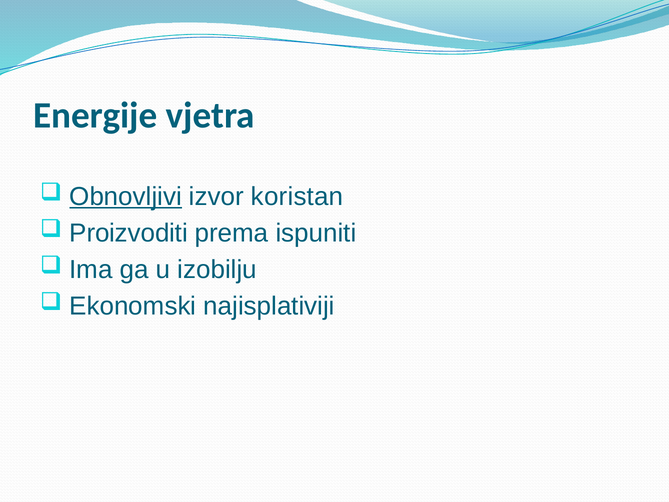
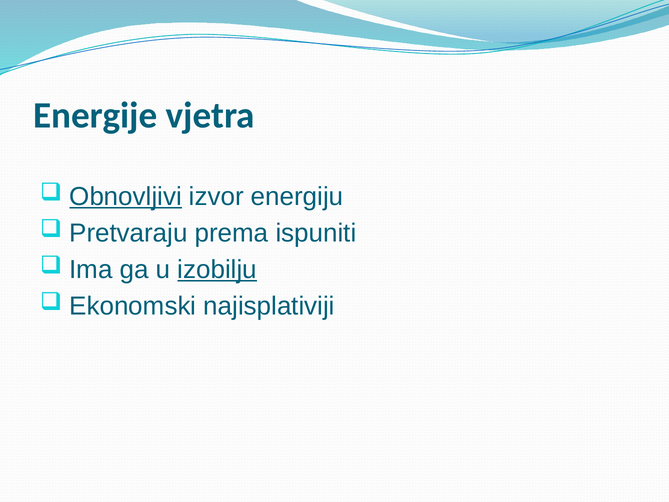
koristan: koristan -> energiju
Proizvoditi: Proizvoditi -> Pretvaraju
izobilju underline: none -> present
